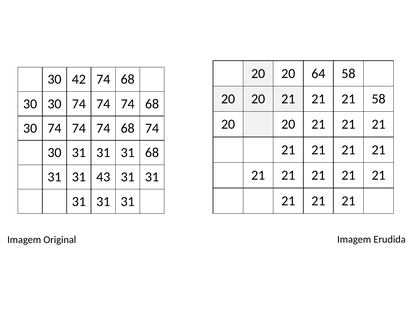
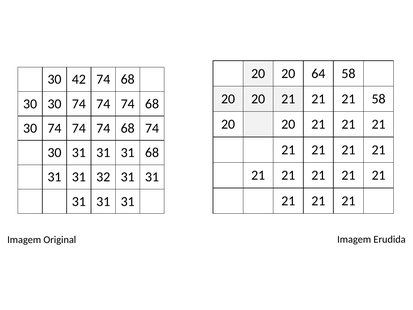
43: 43 -> 32
